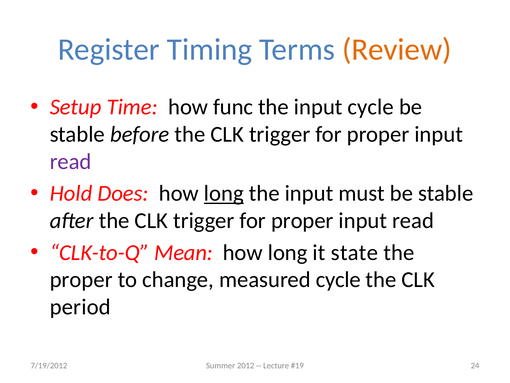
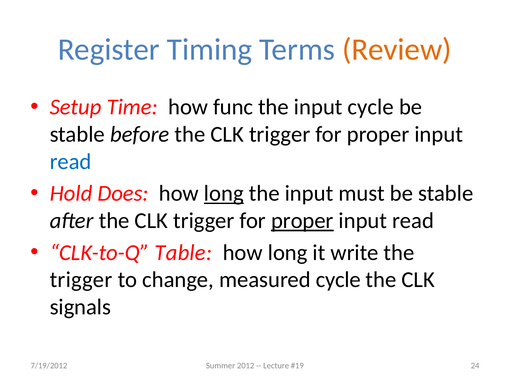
read at (71, 161) colour: purple -> blue
proper at (302, 220) underline: none -> present
Mean: Mean -> Table
state: state -> write
proper at (81, 279): proper -> trigger
period: period -> signals
